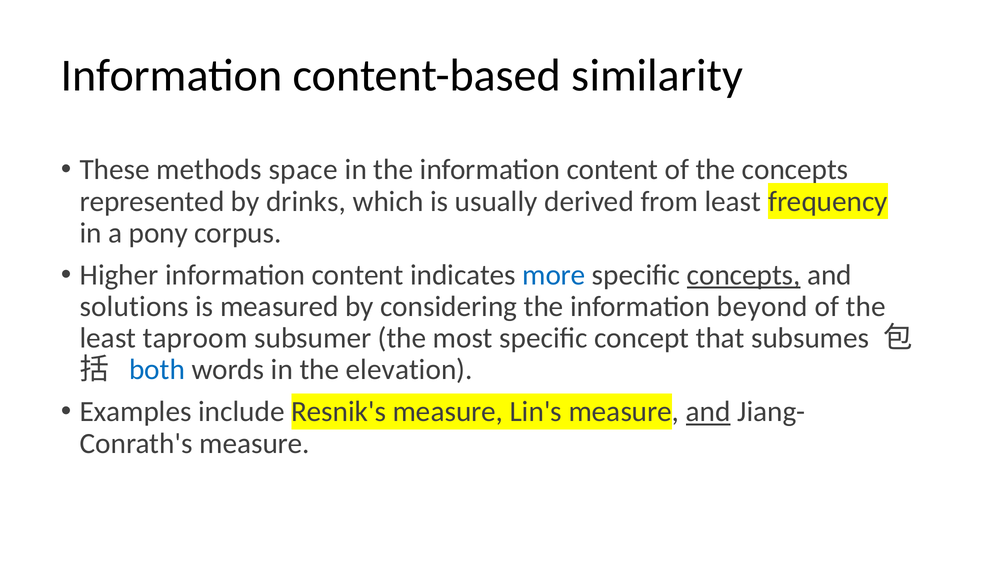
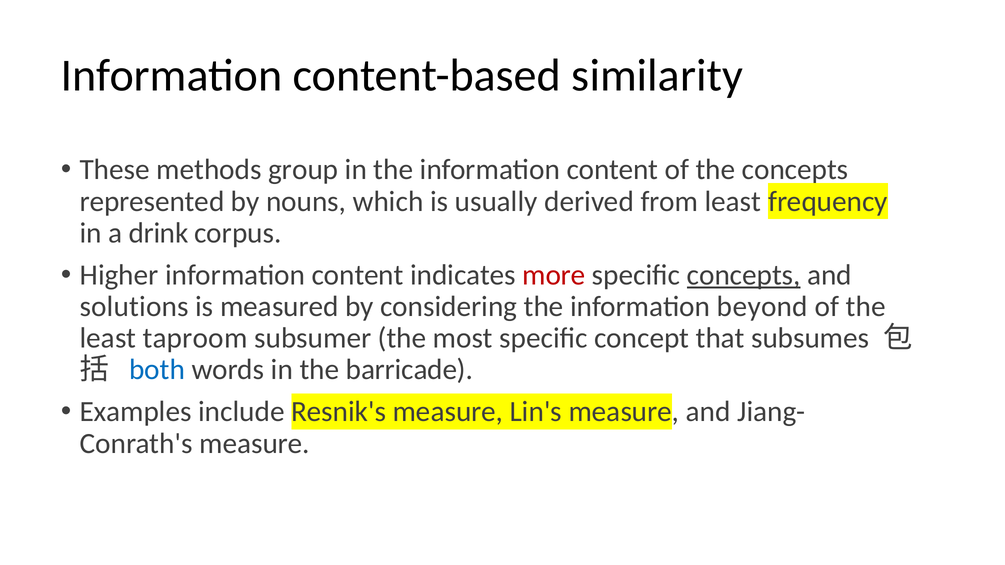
space: space -> group
drinks: drinks -> nouns
pony: pony -> drink
more colour: blue -> red
elevation: elevation -> barricade
and at (708, 412) underline: present -> none
